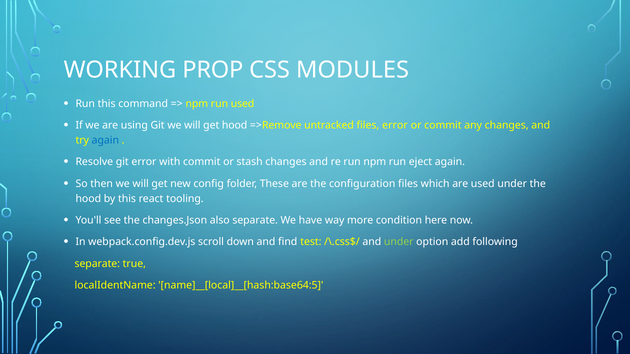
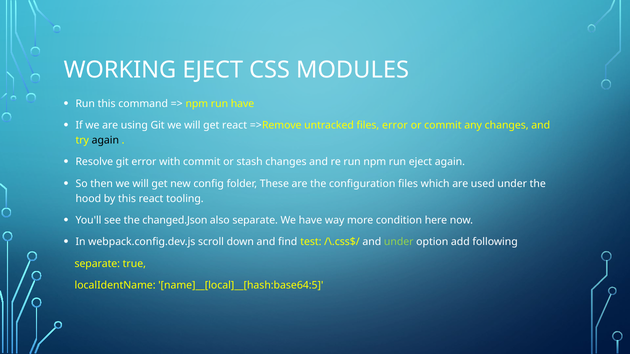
WORKING PROP: PROP -> EJECT
run used: used -> have
get hood: hood -> react
again at (105, 140) colour: blue -> black
changes.Json: changes.Json -> changed.Json
